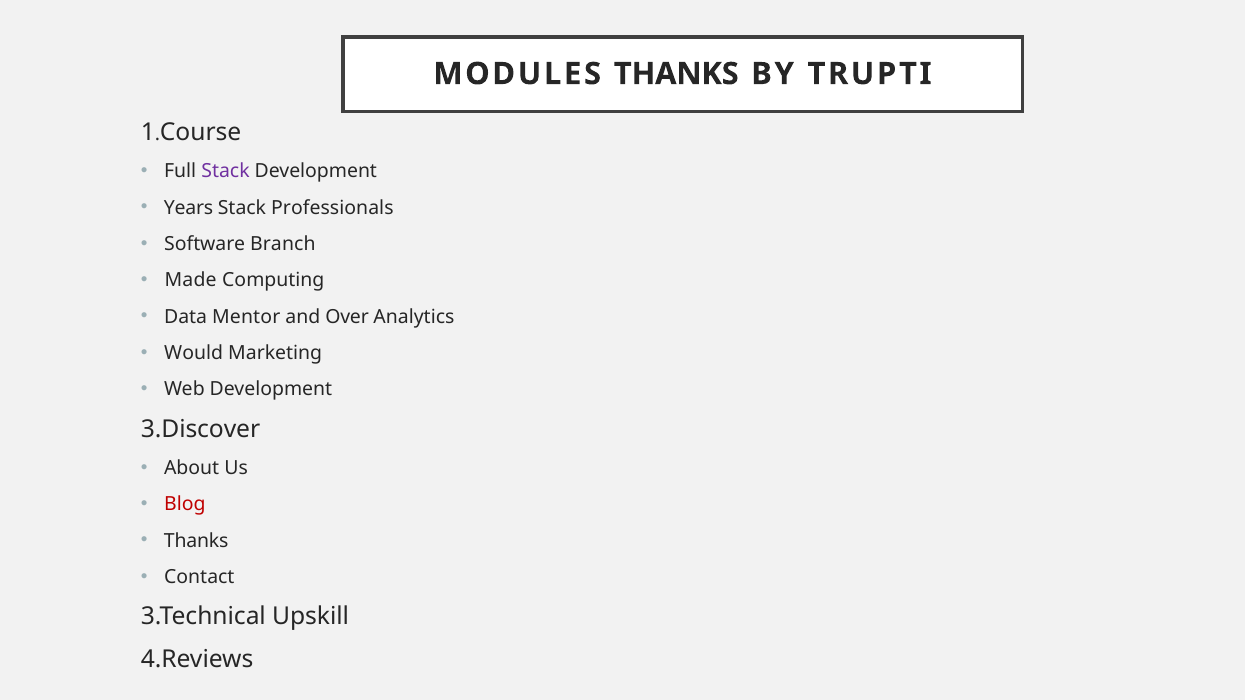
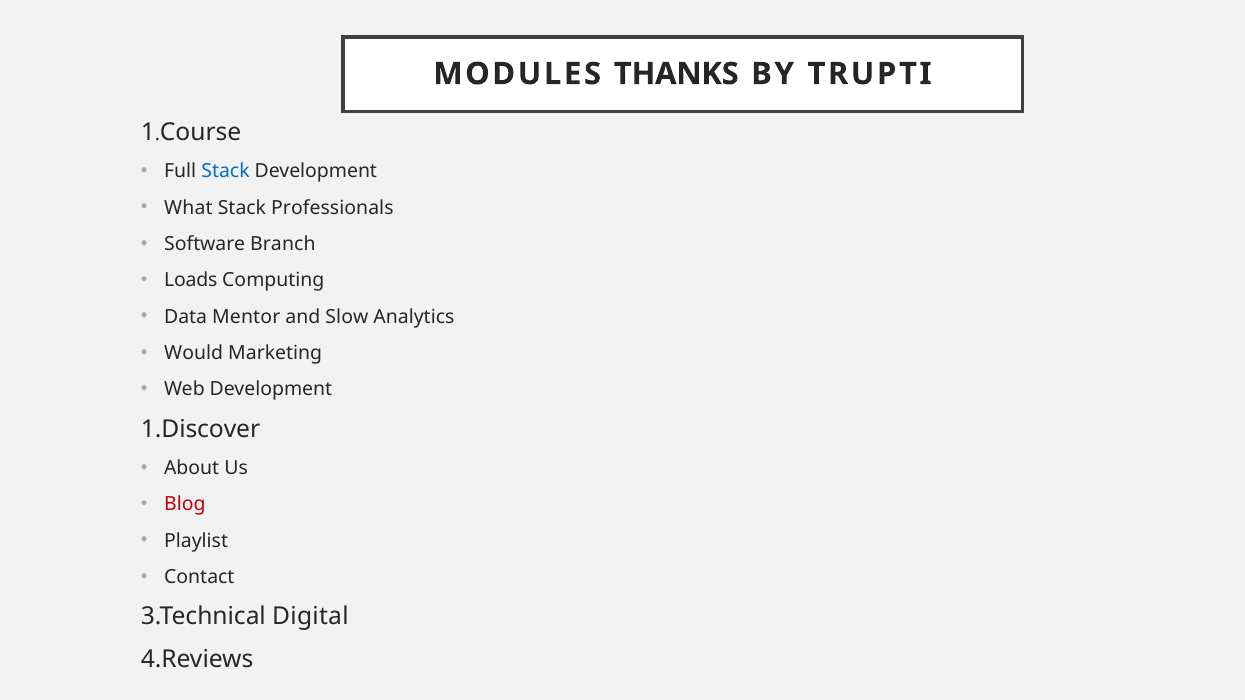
Stack at (226, 172) colour: purple -> blue
Years: Years -> What
Made: Made -> Loads
Over: Over -> Slow
3.Discover: 3.Discover -> 1.Discover
Thanks at (196, 541): Thanks -> Playlist
Upskill: Upskill -> Digital
